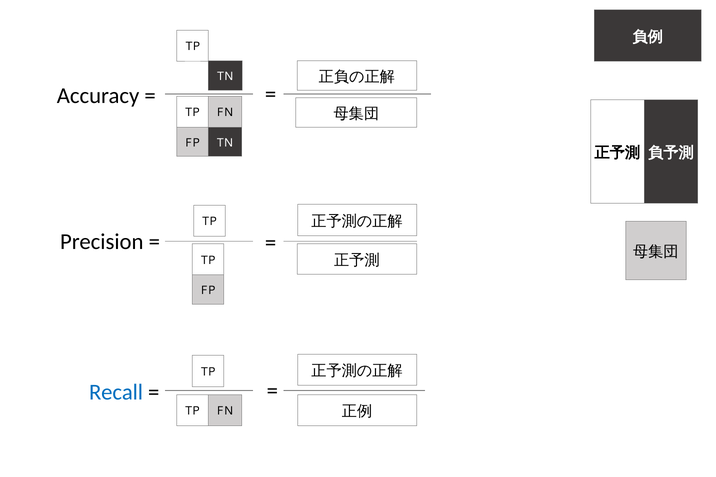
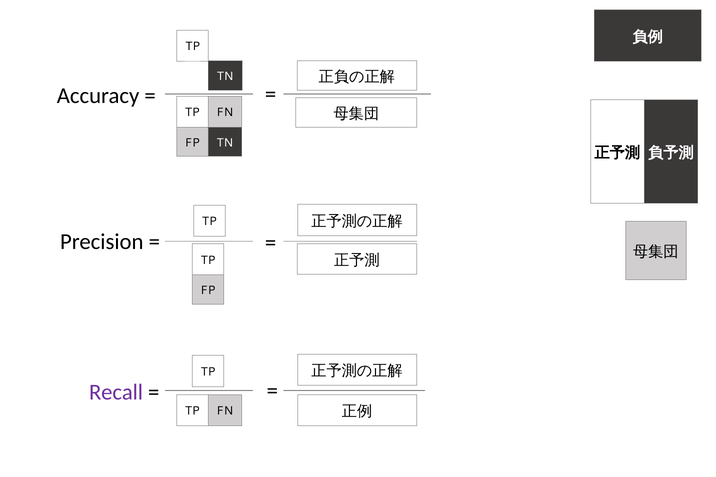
Recall colour: blue -> purple
